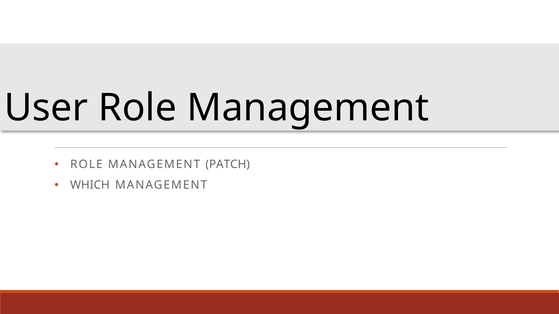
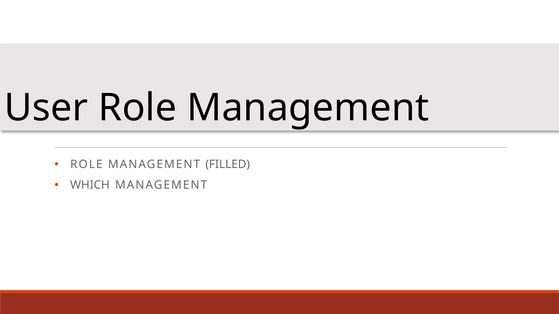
PATCH: PATCH -> FILLED
